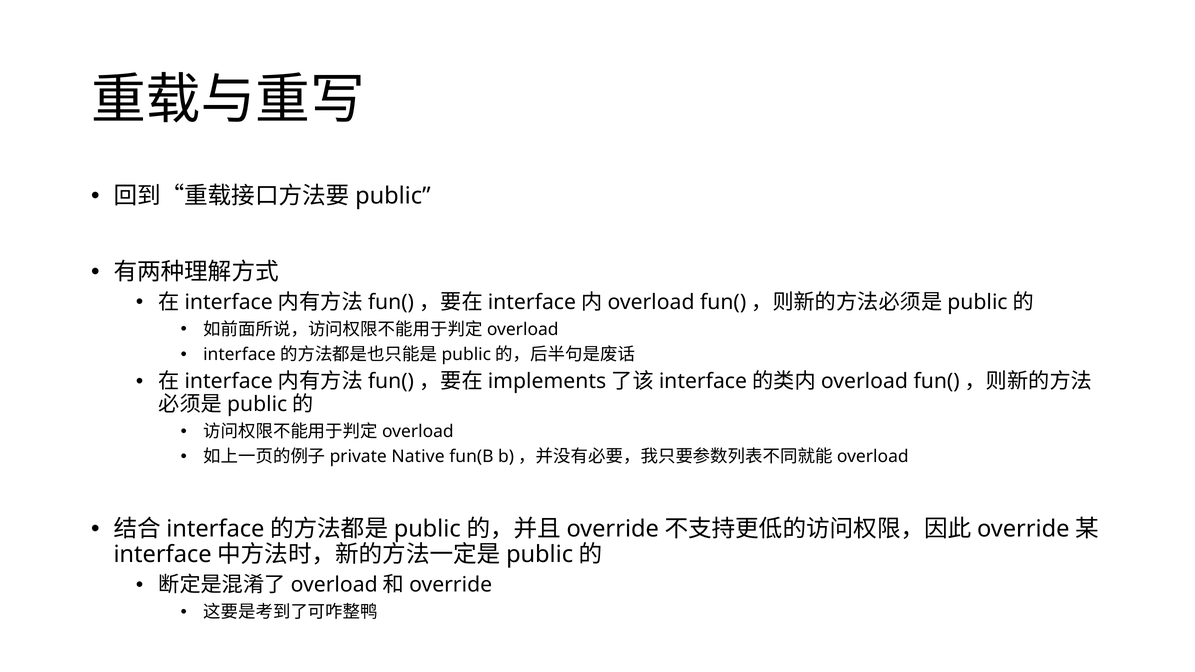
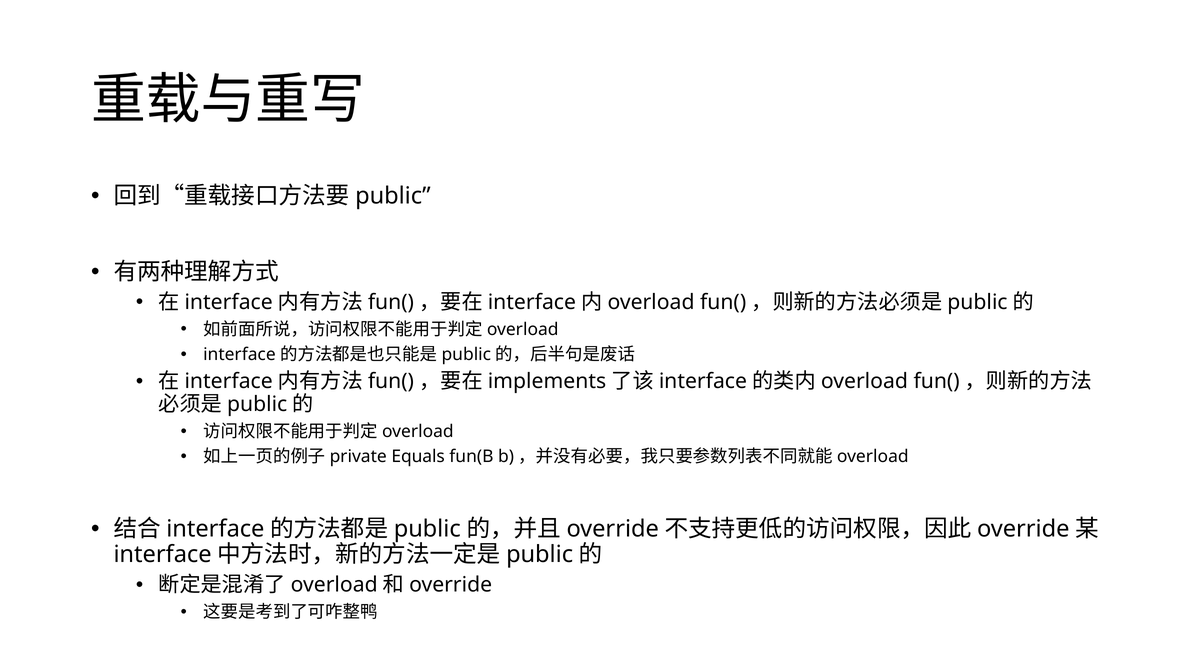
Native: Native -> Equals
